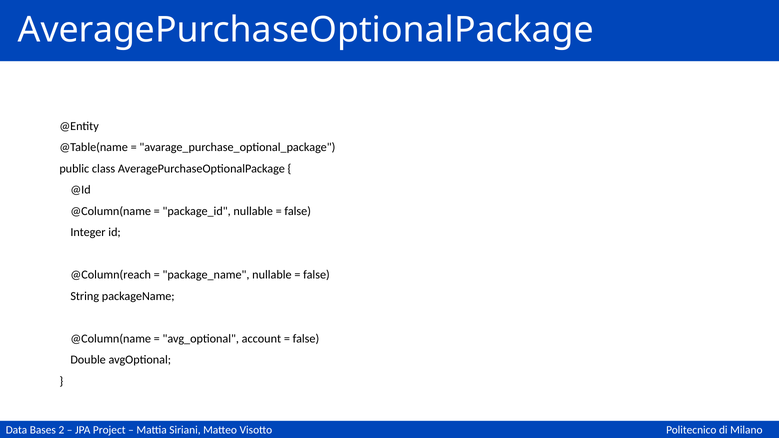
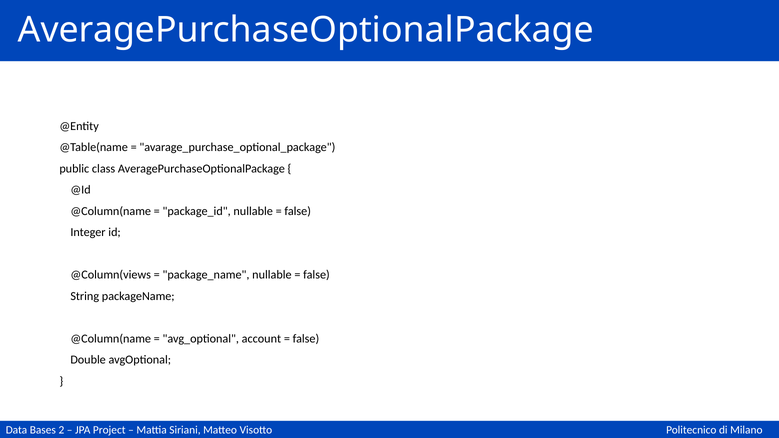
@Column(reach: @Column(reach -> @Column(views
